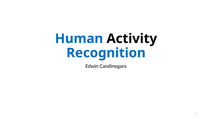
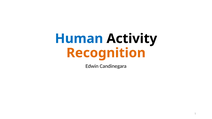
Recognition colour: blue -> orange
